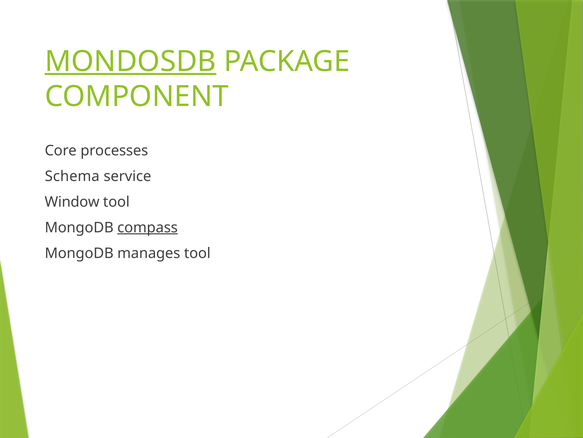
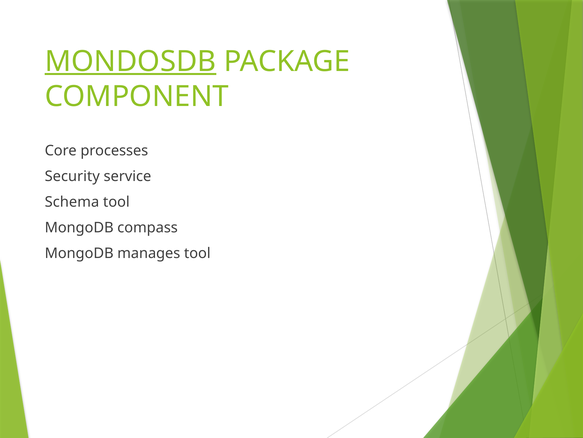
Schema: Schema -> Security
Window: Window -> Schema
compass underline: present -> none
